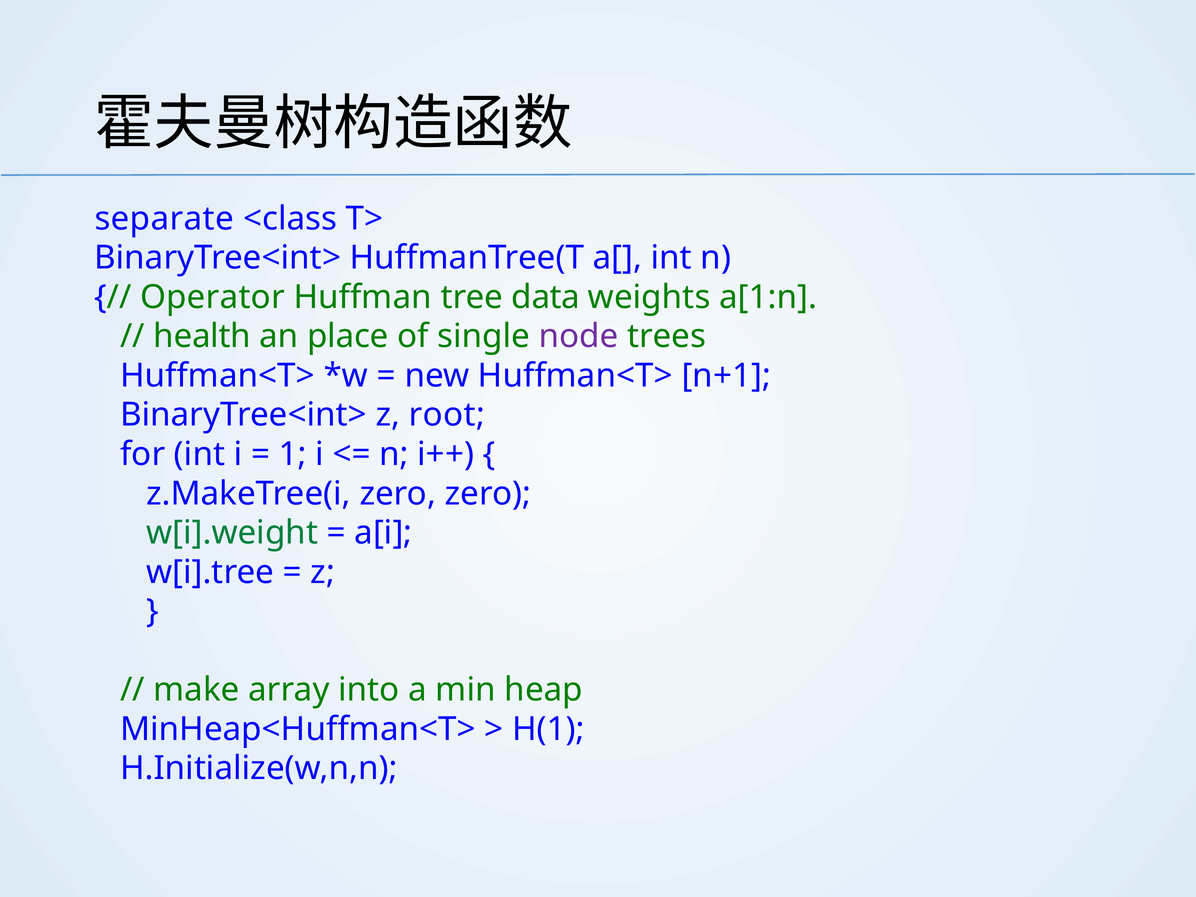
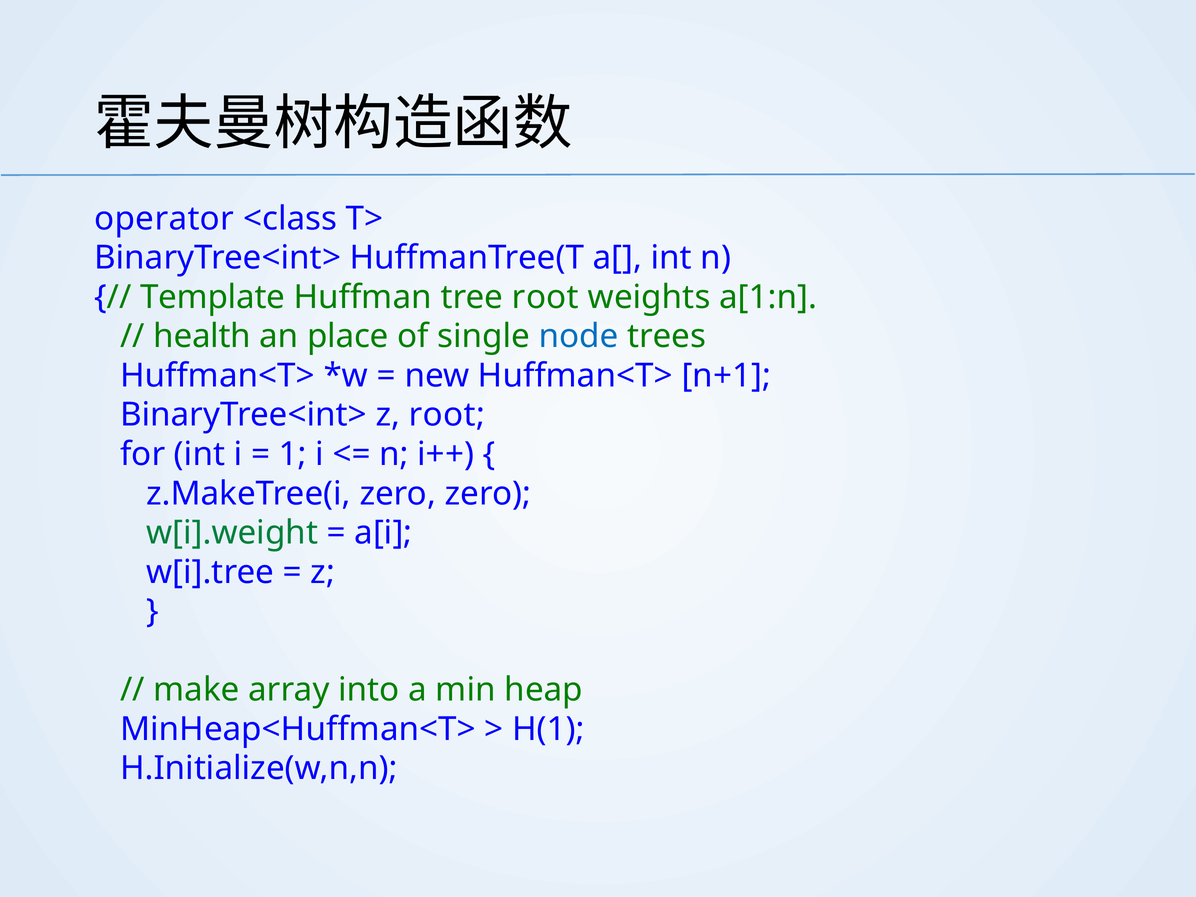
separate: separate -> operator
Operator: Operator -> Template
tree data: data -> root
node colour: purple -> blue
